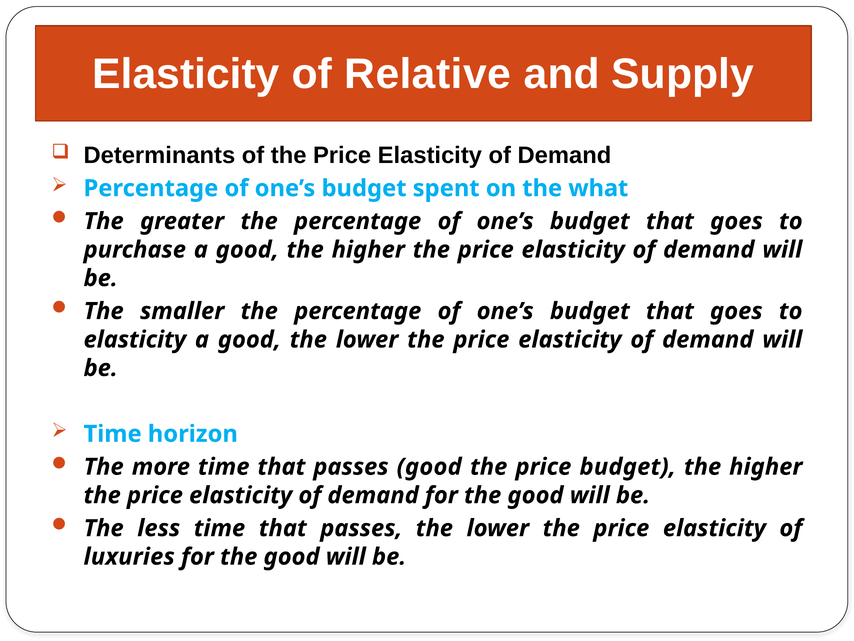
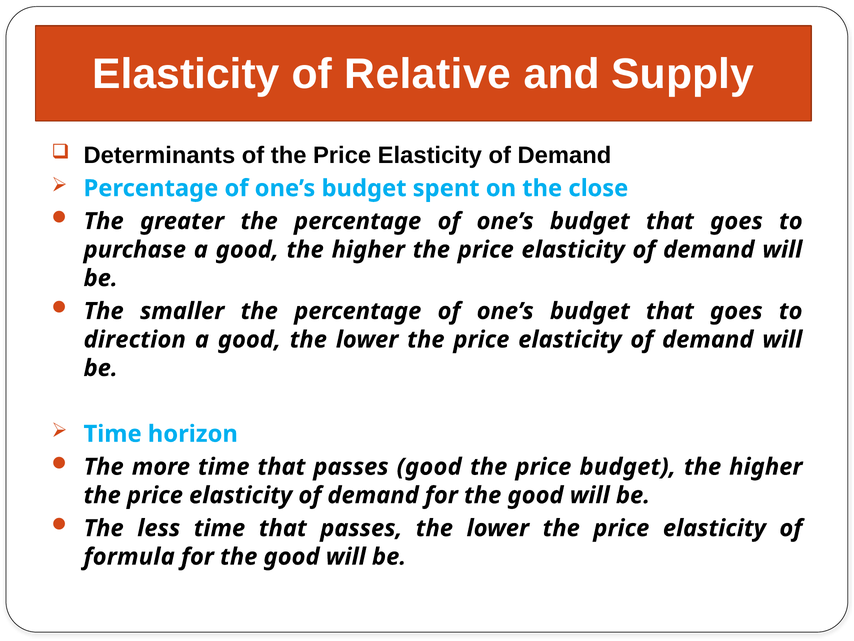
what: what -> close
elasticity at (135, 339): elasticity -> direction
luxuries: luxuries -> formula
